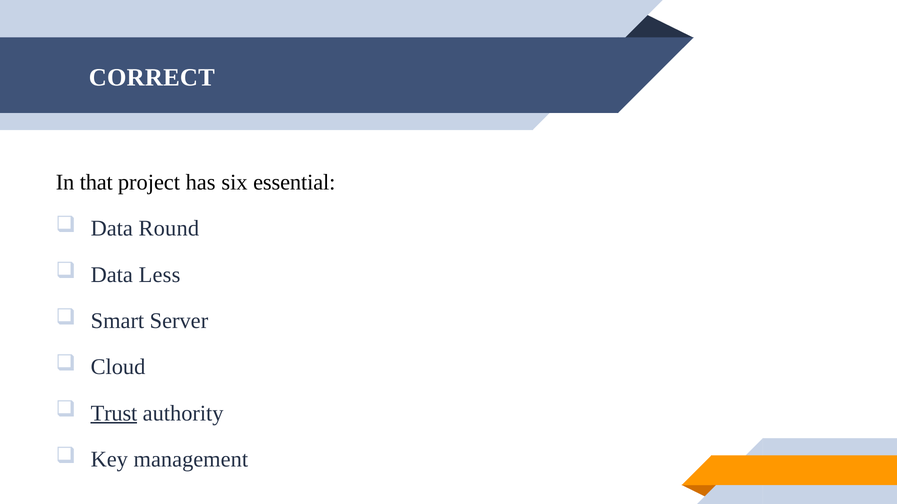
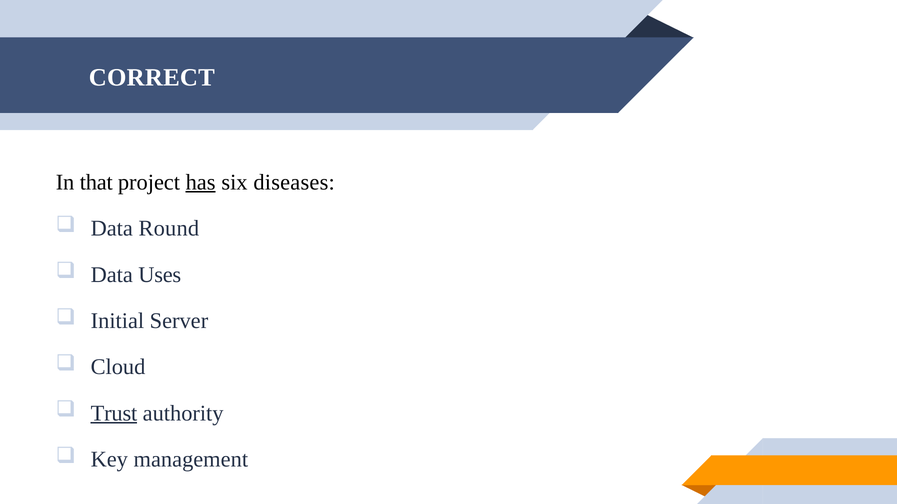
has underline: none -> present
essential: essential -> diseases
Less: Less -> Uses
Smart: Smart -> Initial
